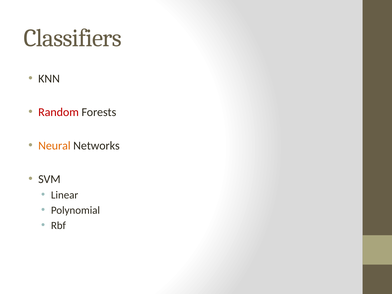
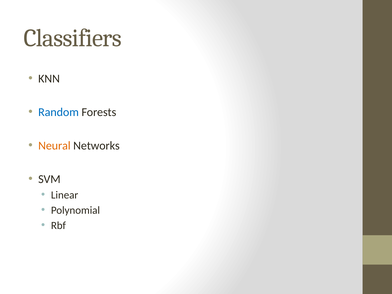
Random colour: red -> blue
